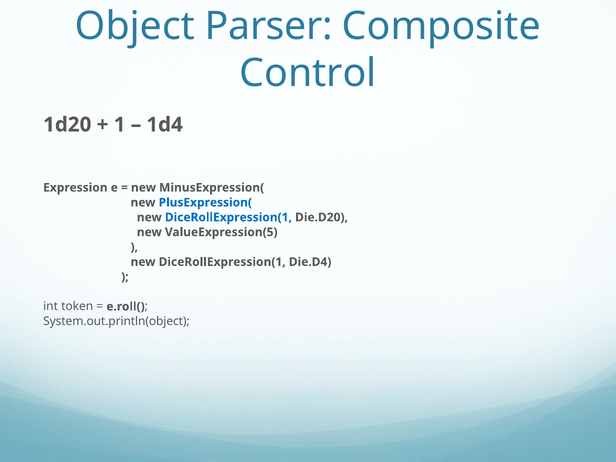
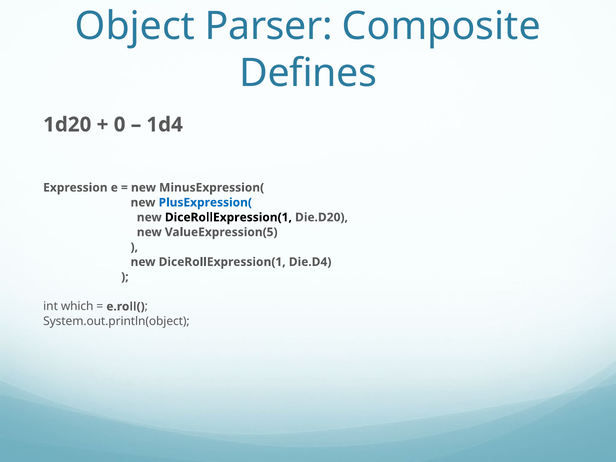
Control: Control -> Defines
1: 1 -> 0
DiceRollExpression(1 at (228, 217) colour: blue -> black
token: token -> which
